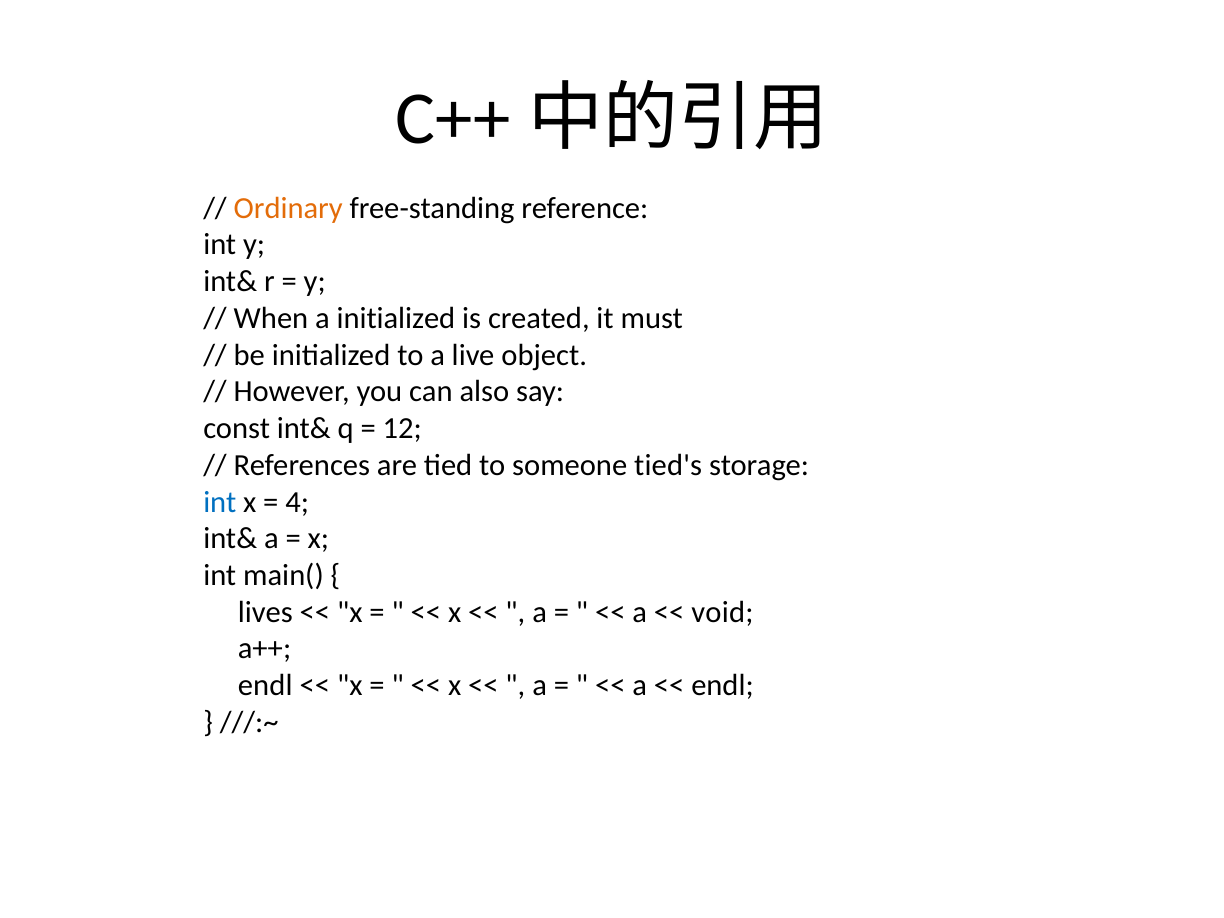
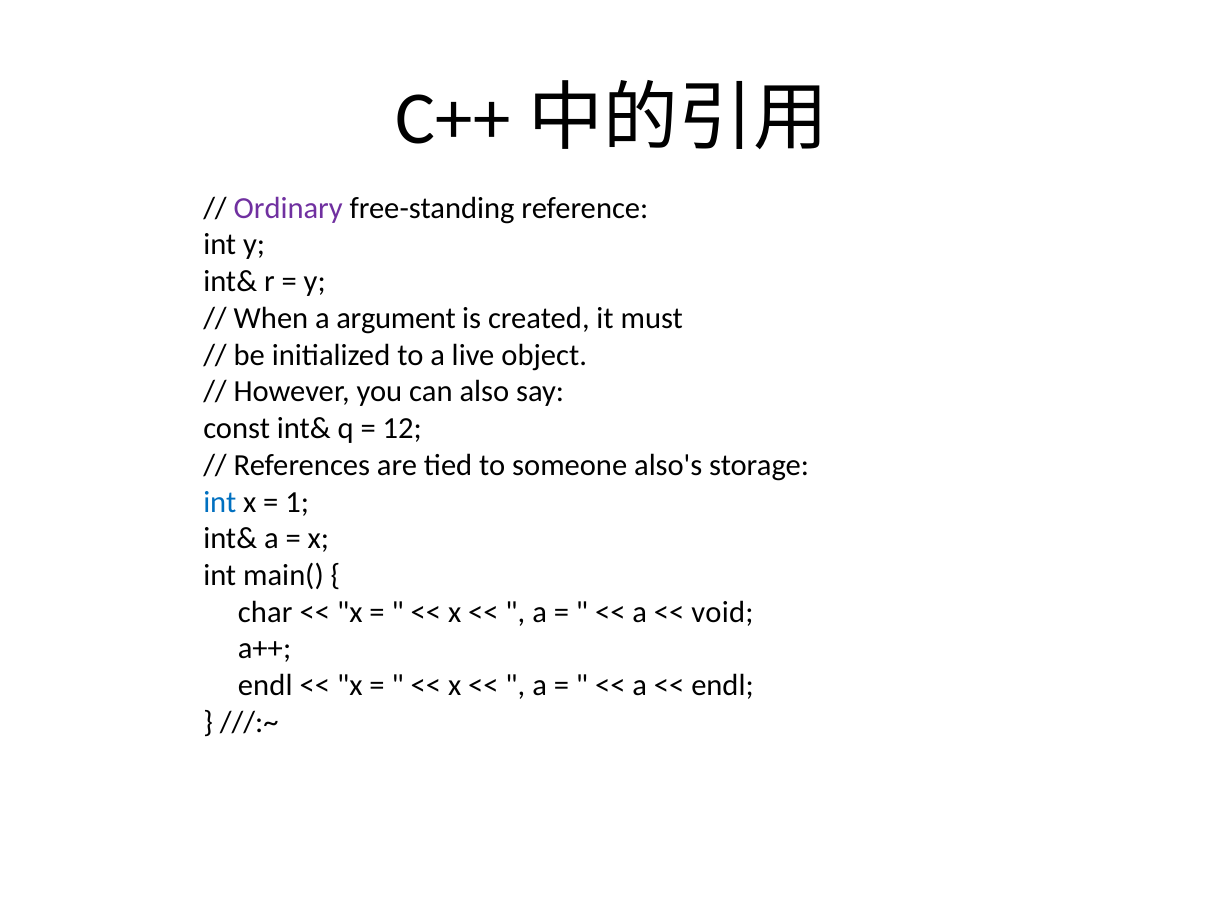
Ordinary colour: orange -> purple
a initialized: initialized -> argument
tied's: tied's -> also's
4: 4 -> 1
lives: lives -> char
